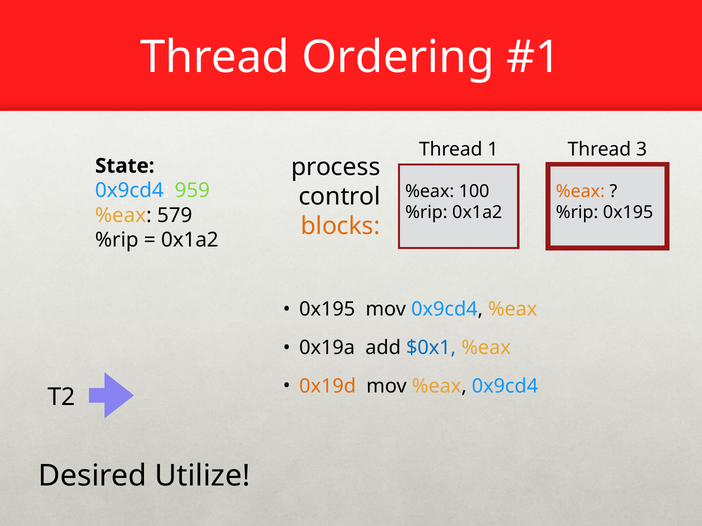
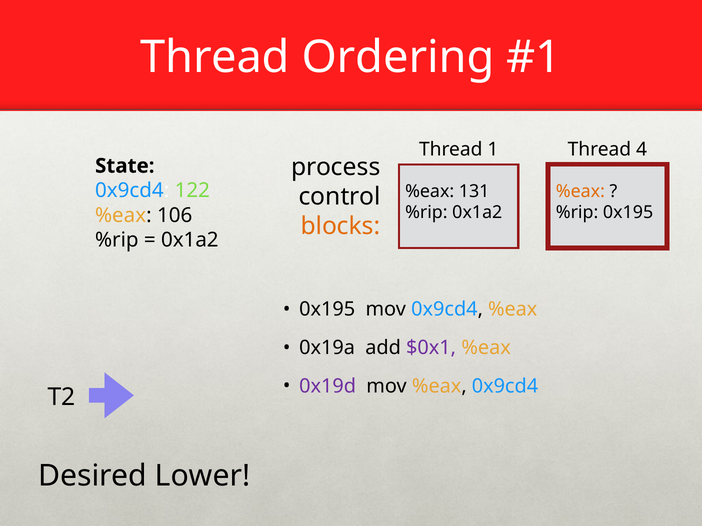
3: 3 -> 4
959: 959 -> 122
100: 100 -> 131
579: 579 -> 106
$0x1 colour: blue -> purple
0x19d colour: orange -> purple
Utilize: Utilize -> Lower
